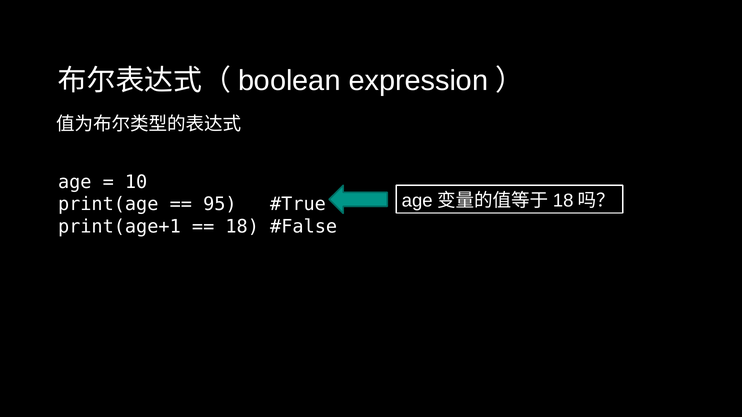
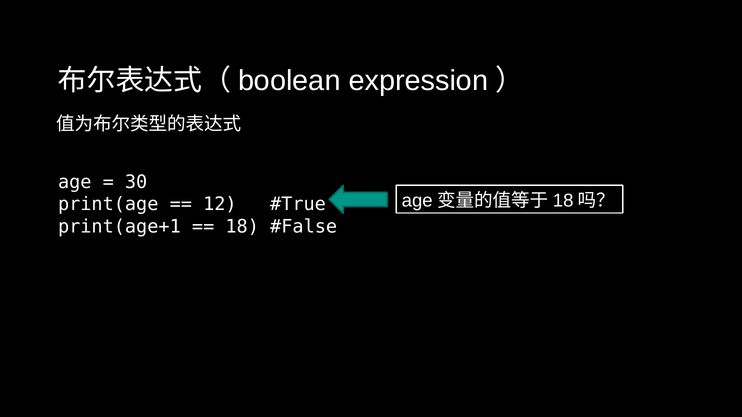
10: 10 -> 30
95: 95 -> 12
